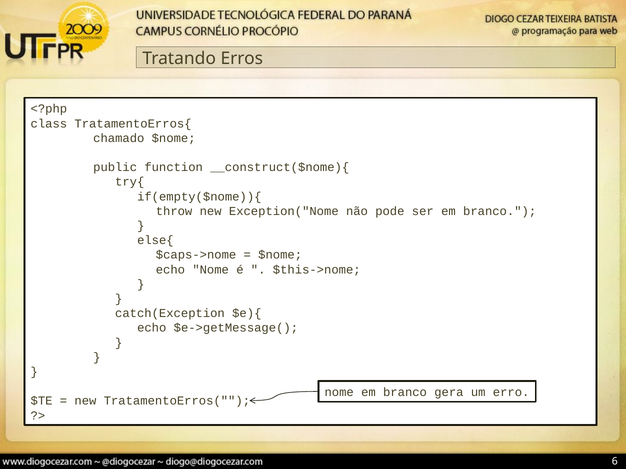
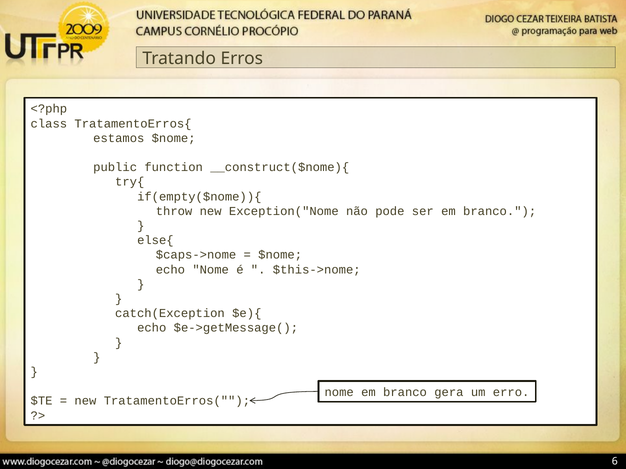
chamado: chamado -> estamos
